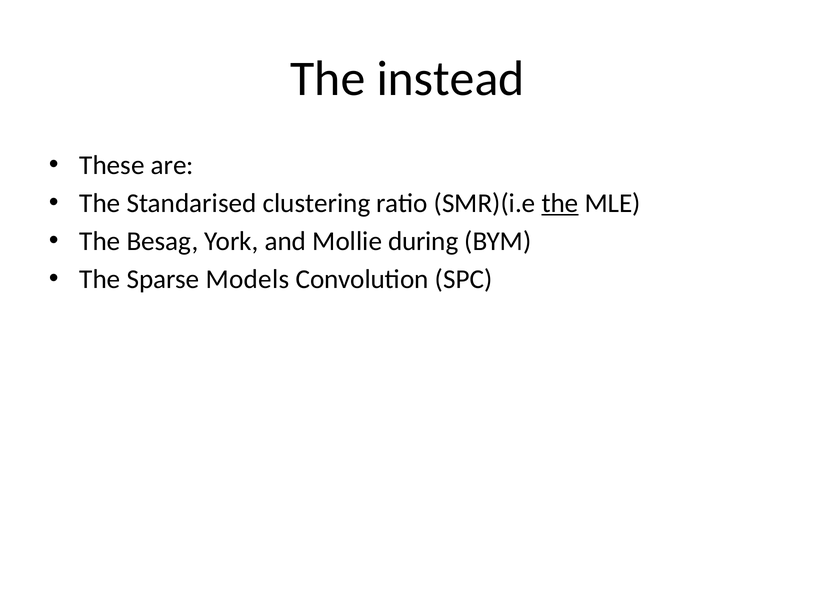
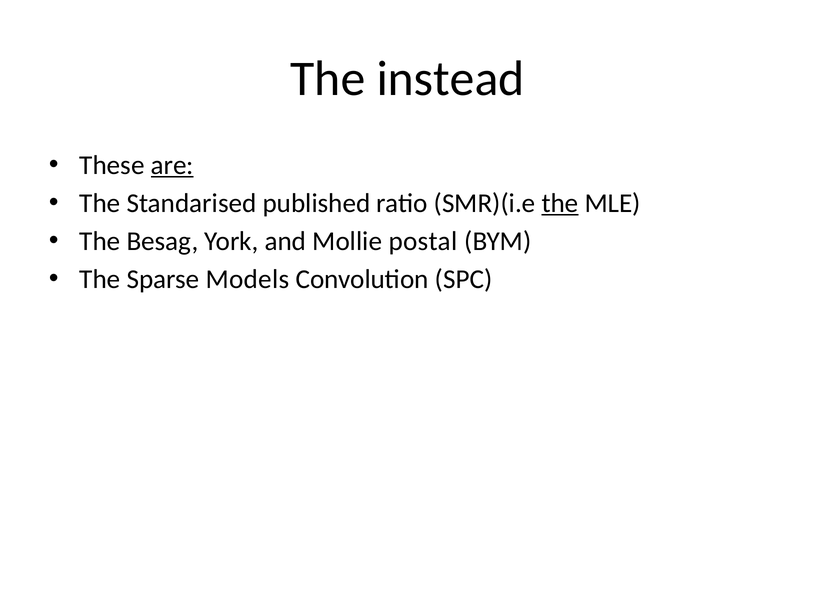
are underline: none -> present
clustering: clustering -> published
during: during -> postal
